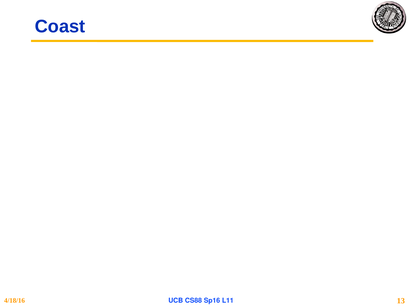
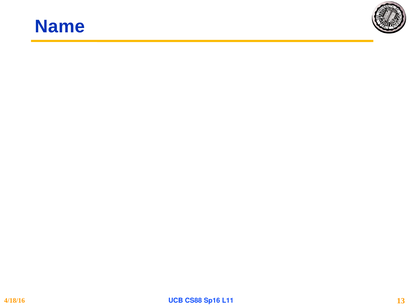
Coast: Coast -> Name
